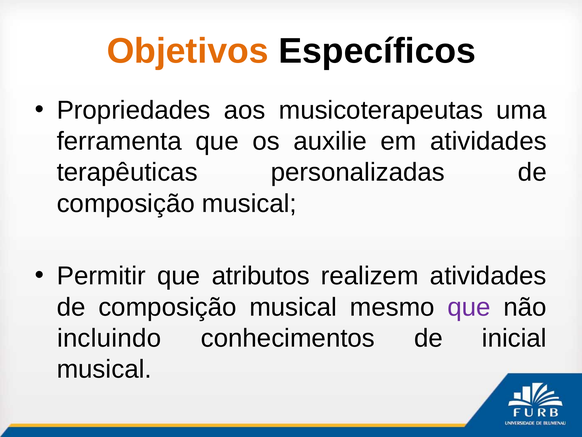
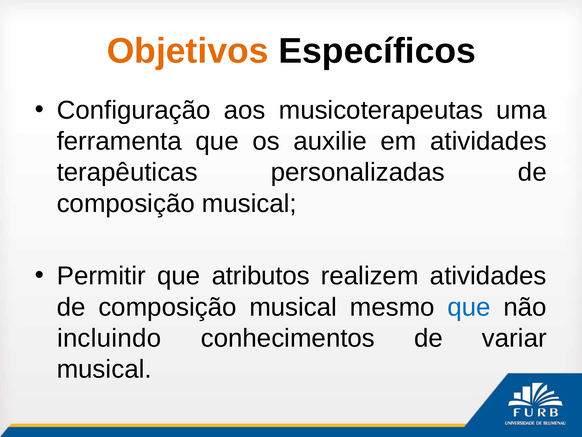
Propriedades: Propriedades -> Configuração
que at (469, 307) colour: purple -> blue
inicial: inicial -> variar
